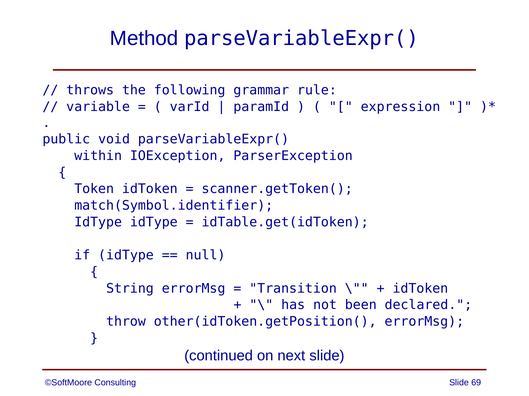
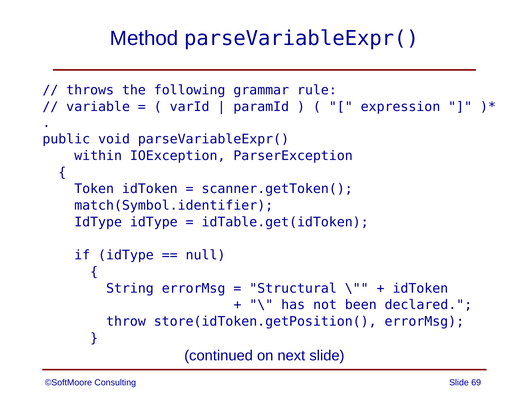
Transition: Transition -> Structural
other(idToken.getPosition(: other(idToken.getPosition( -> store(idToken.getPosition(
